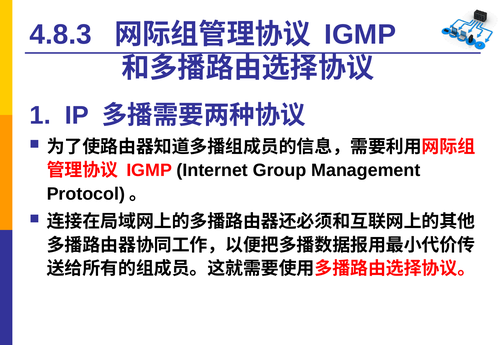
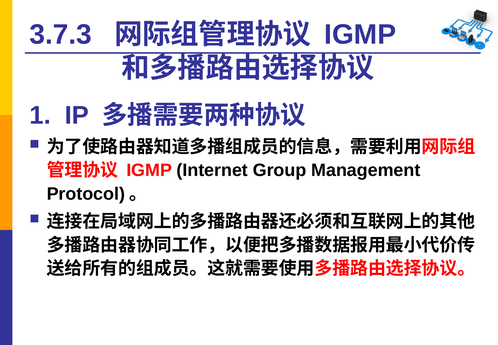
4.8.3: 4.8.3 -> 3.7.3
